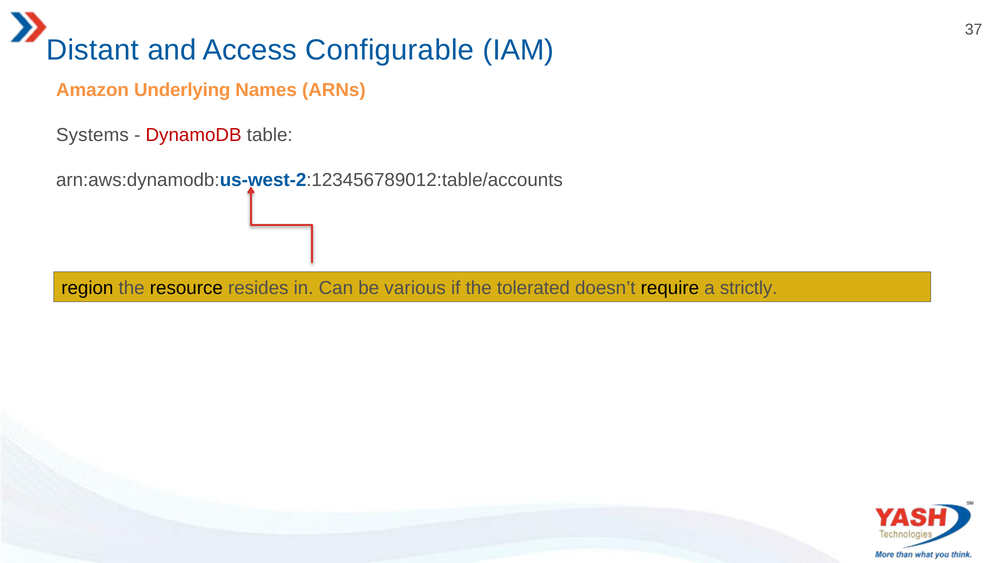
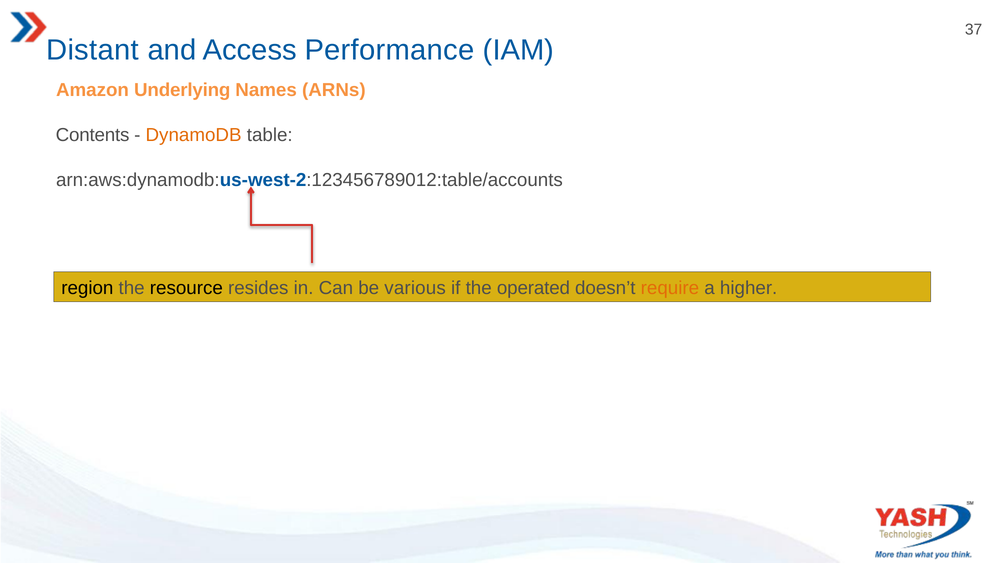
Configurable: Configurable -> Performance
Systems: Systems -> Contents
DynamoDB colour: red -> orange
tolerated: tolerated -> operated
require colour: black -> orange
strictly: strictly -> higher
